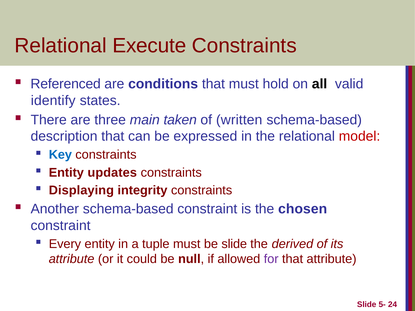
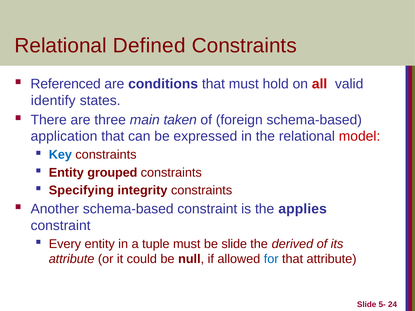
Execute: Execute -> Defined
all colour: black -> red
written: written -> foreign
description: description -> application
updates: updates -> grouped
Displaying: Displaying -> Specifying
chosen: chosen -> applies
for colour: purple -> blue
